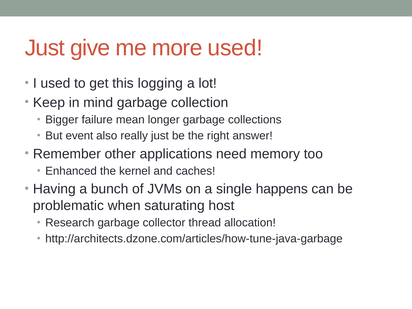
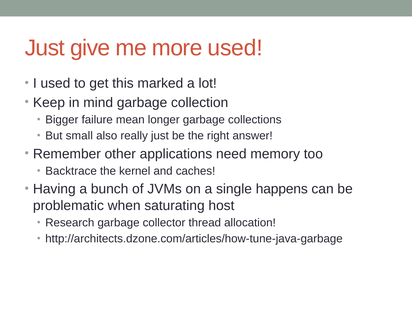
logging: logging -> marked
event: event -> small
Enhanced: Enhanced -> Backtrace
